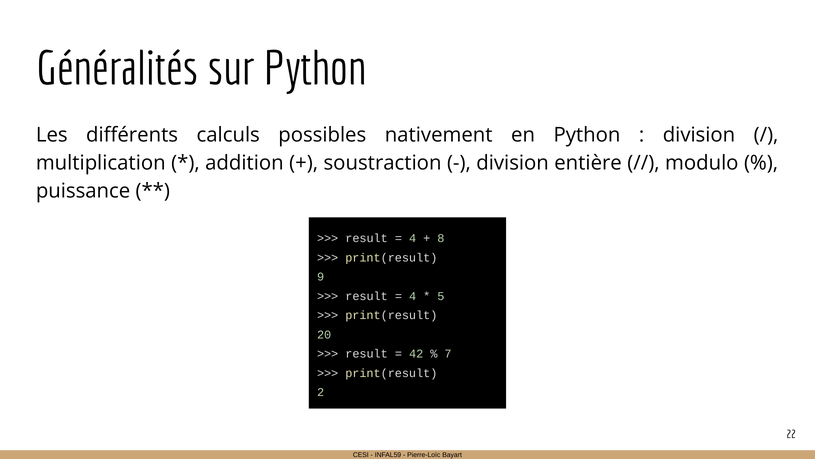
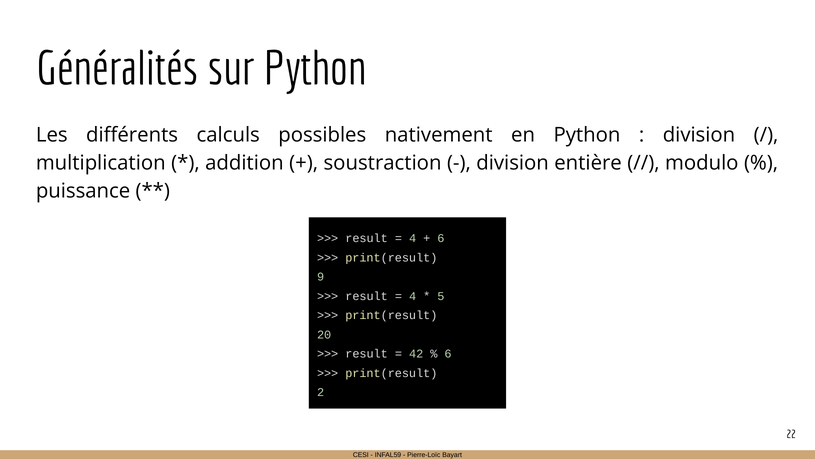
8 at (441, 238): 8 -> 6
7 at (448, 353): 7 -> 6
